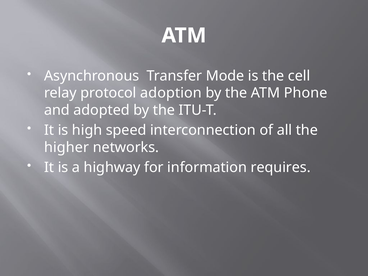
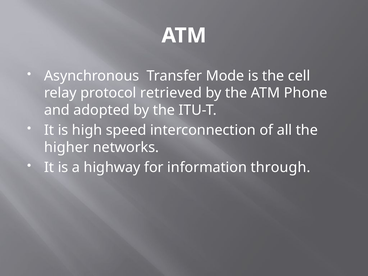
adoption: adoption -> retrieved
requires: requires -> through
